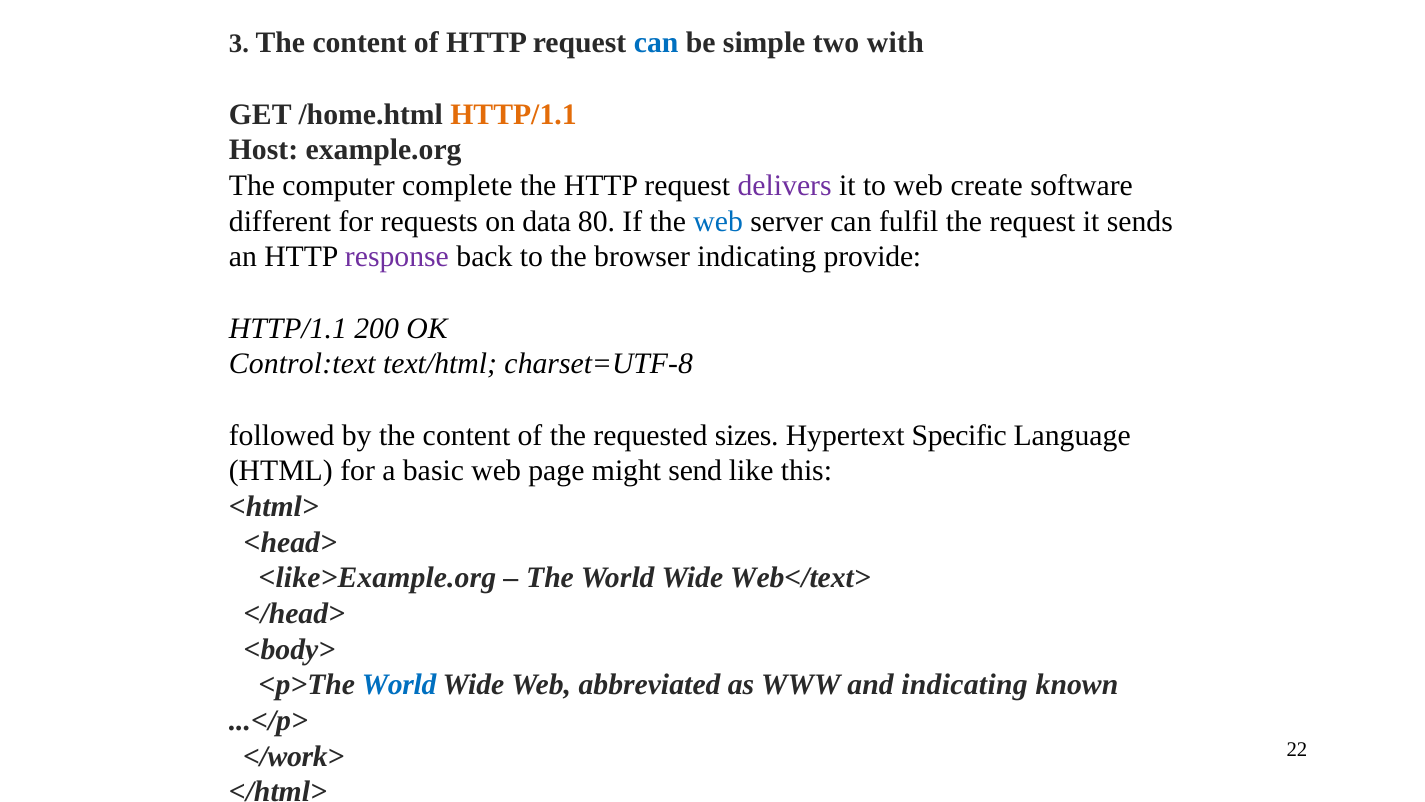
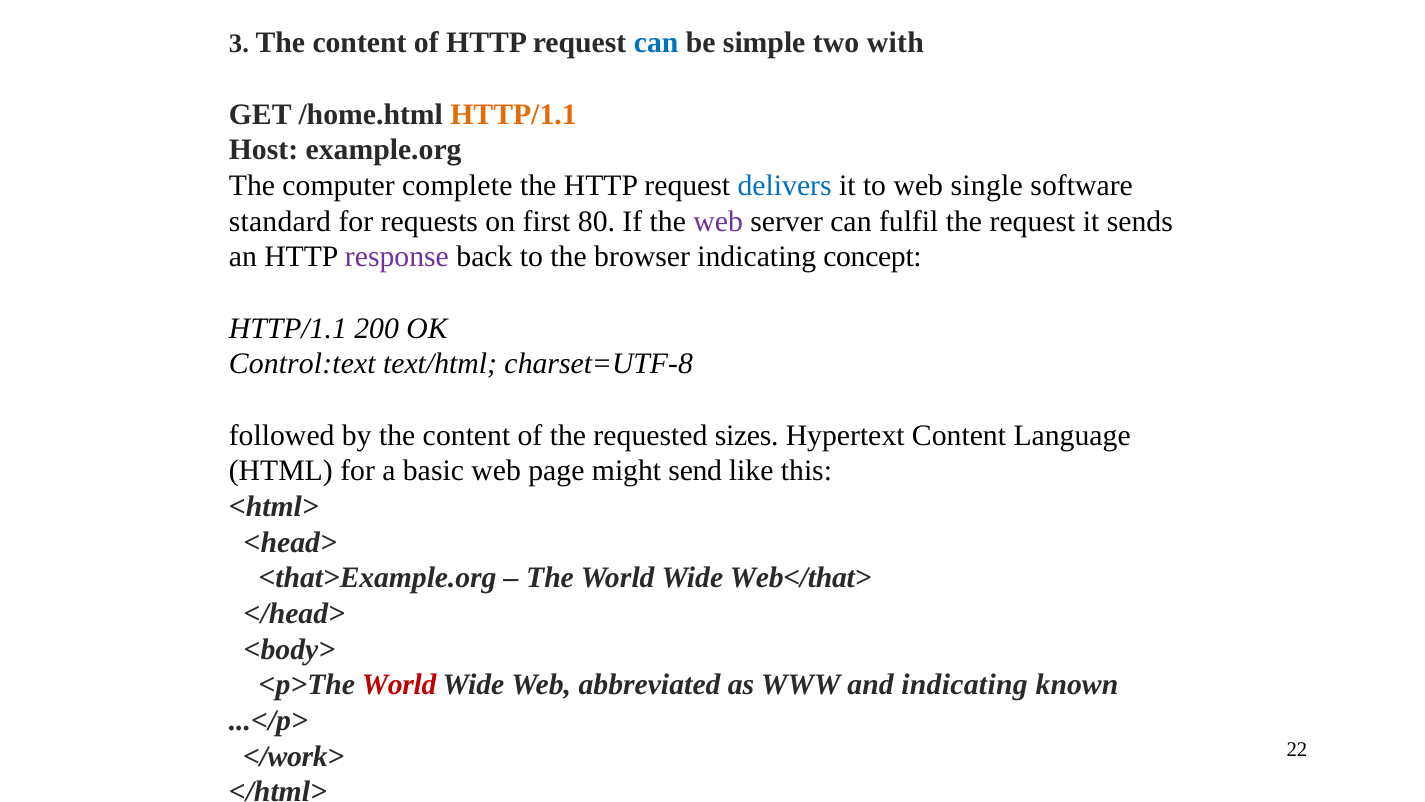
delivers colour: purple -> blue
create: create -> single
different: different -> standard
data: data -> first
web at (718, 221) colour: blue -> purple
provide: provide -> concept
Hypertext Specific: Specific -> Content
<like>Example.org: <like>Example.org -> <that>Example.org
Web</text>: Web</text> -> Web</that>
World at (399, 684) colour: blue -> red
